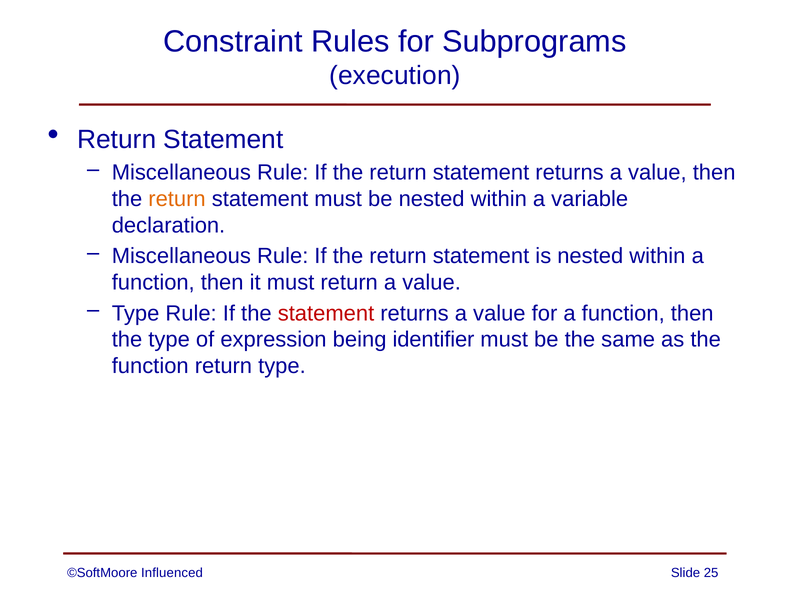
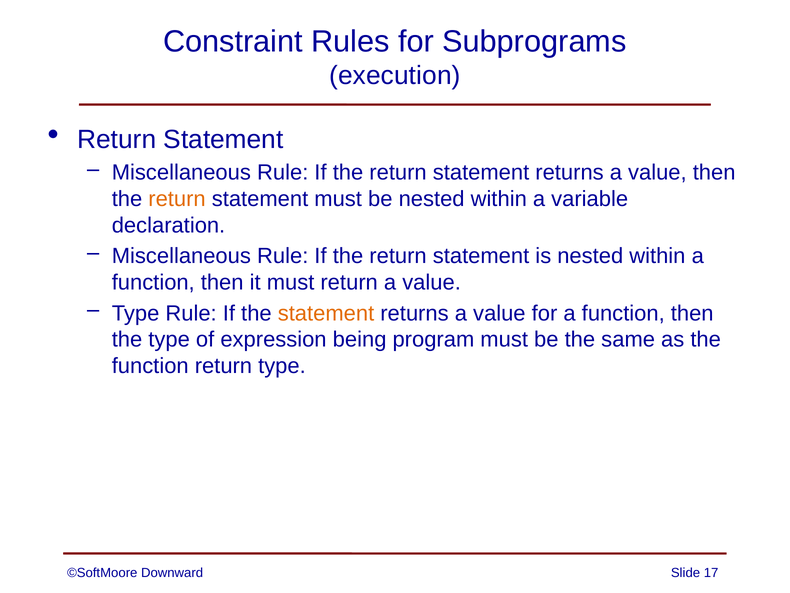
statement at (326, 313) colour: red -> orange
identifier: identifier -> program
Influenced: Influenced -> Downward
25: 25 -> 17
